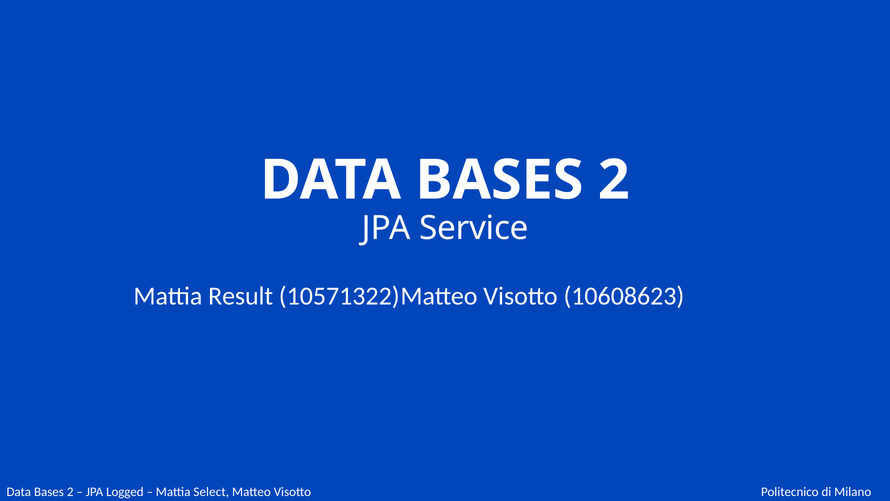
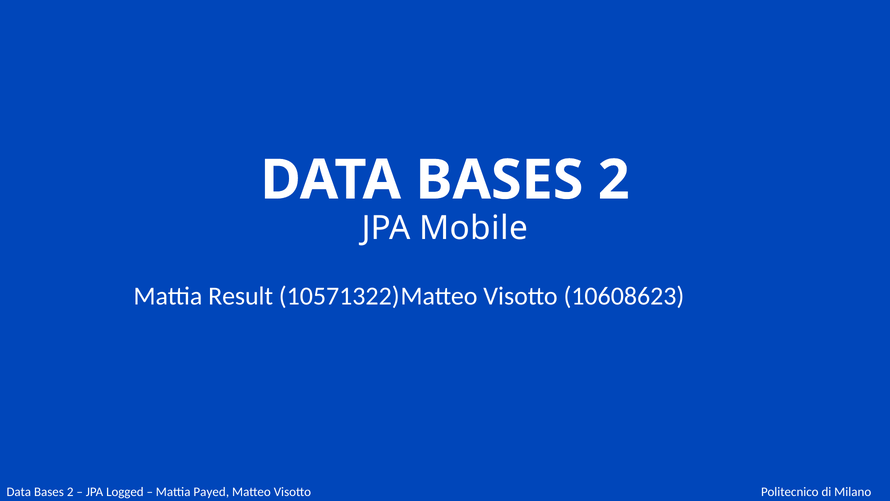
Service: Service -> Mobile
Select: Select -> Payed
